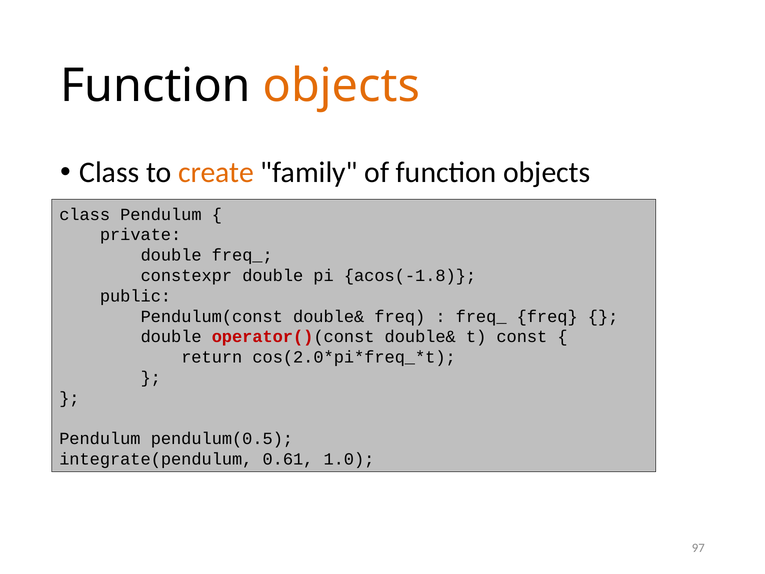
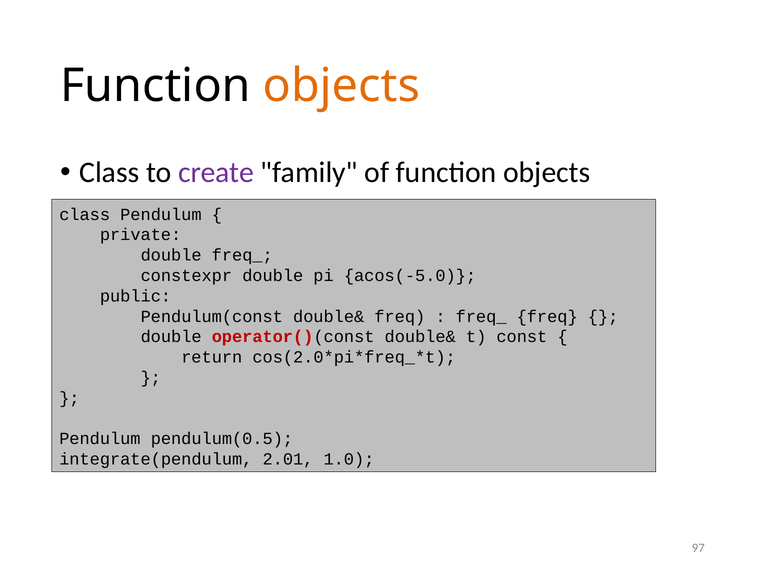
create colour: orange -> purple
acos(-1.8: acos(-1.8 -> acos(-5.0
0.61: 0.61 -> 2.01
